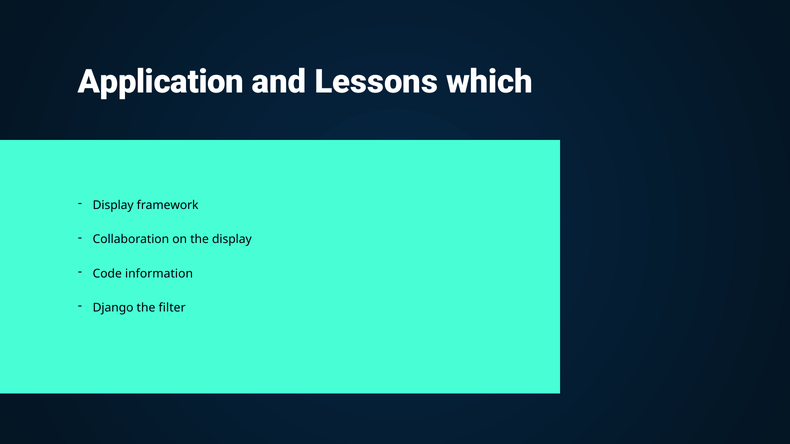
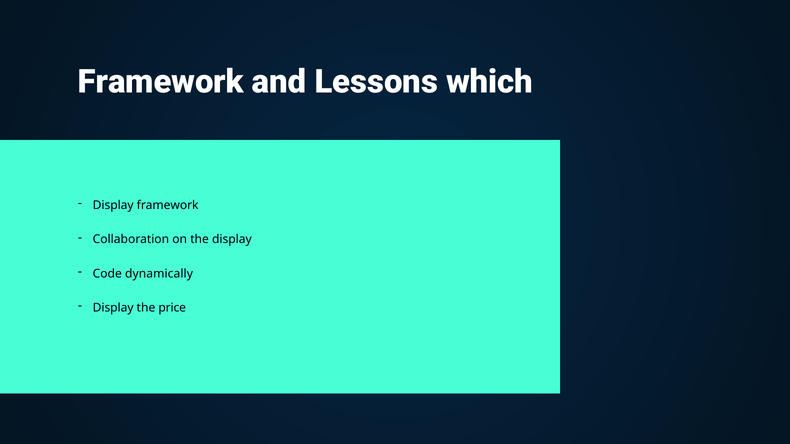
Application at (161, 82): Application -> Framework
information: information -> dynamically
Django at (113, 308): Django -> Display
filter: filter -> price
